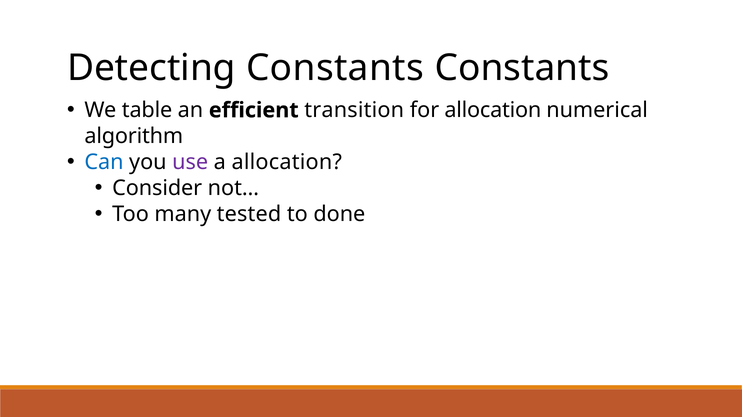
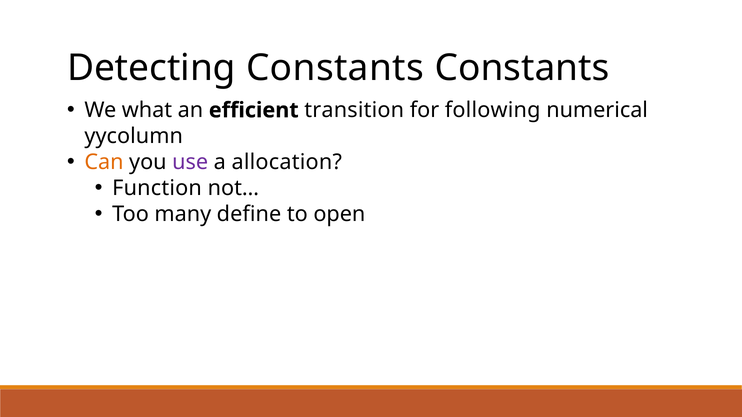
table: table -> what
for allocation: allocation -> following
algorithm: algorithm -> yycolumn
Can colour: blue -> orange
Consider: Consider -> Function
tested: tested -> define
done: done -> open
